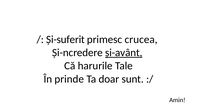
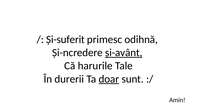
crucea: crucea -> odihnă
prinde: prinde -> durerii
doar underline: none -> present
